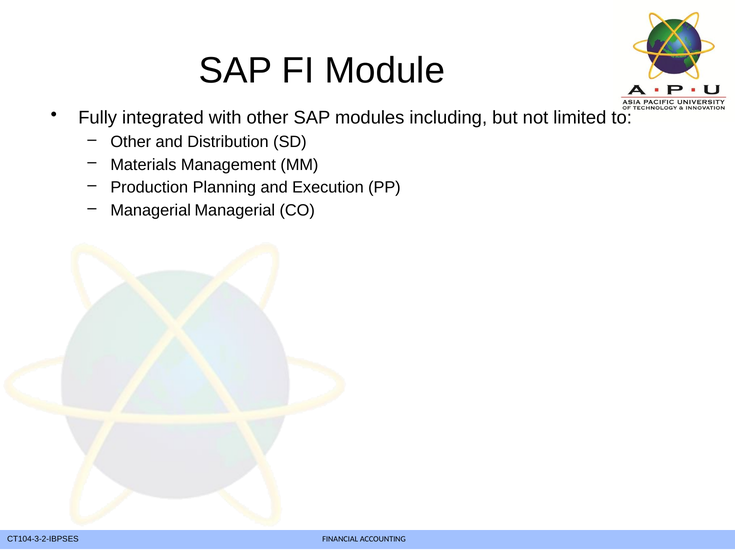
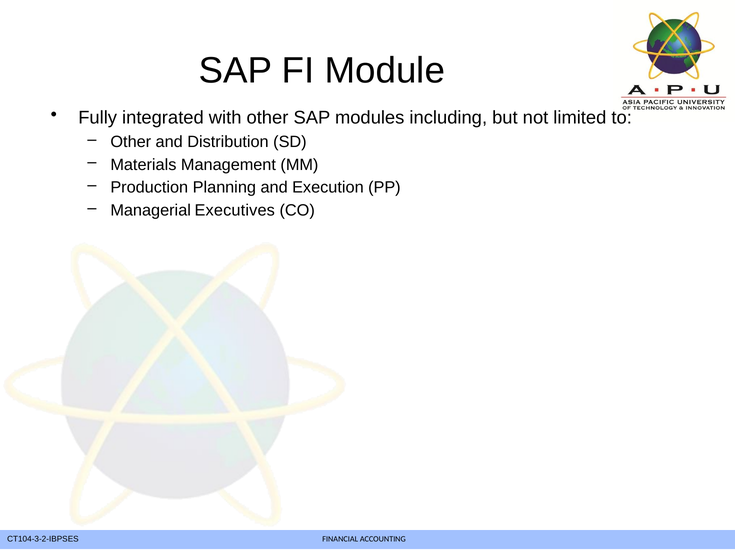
Managerial Managerial: Managerial -> Executives
